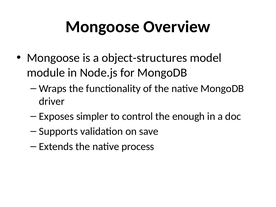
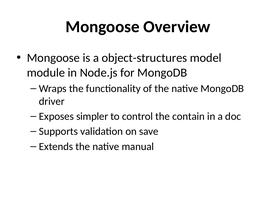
enough: enough -> contain
process: process -> manual
